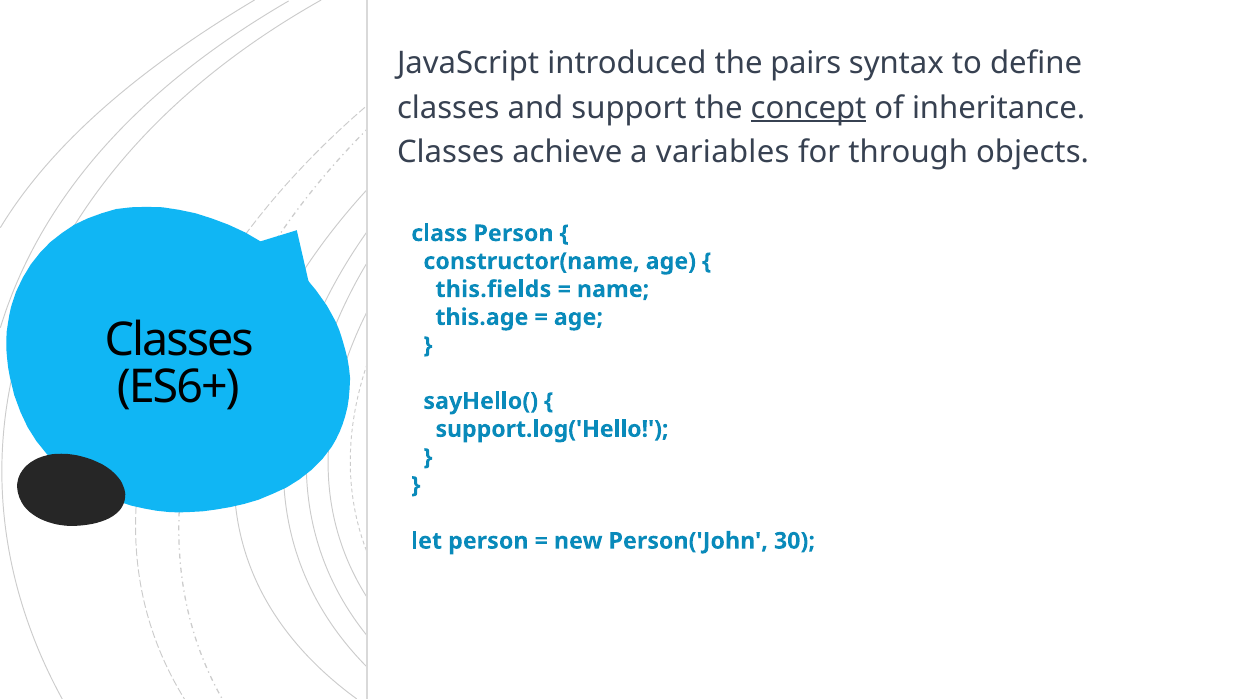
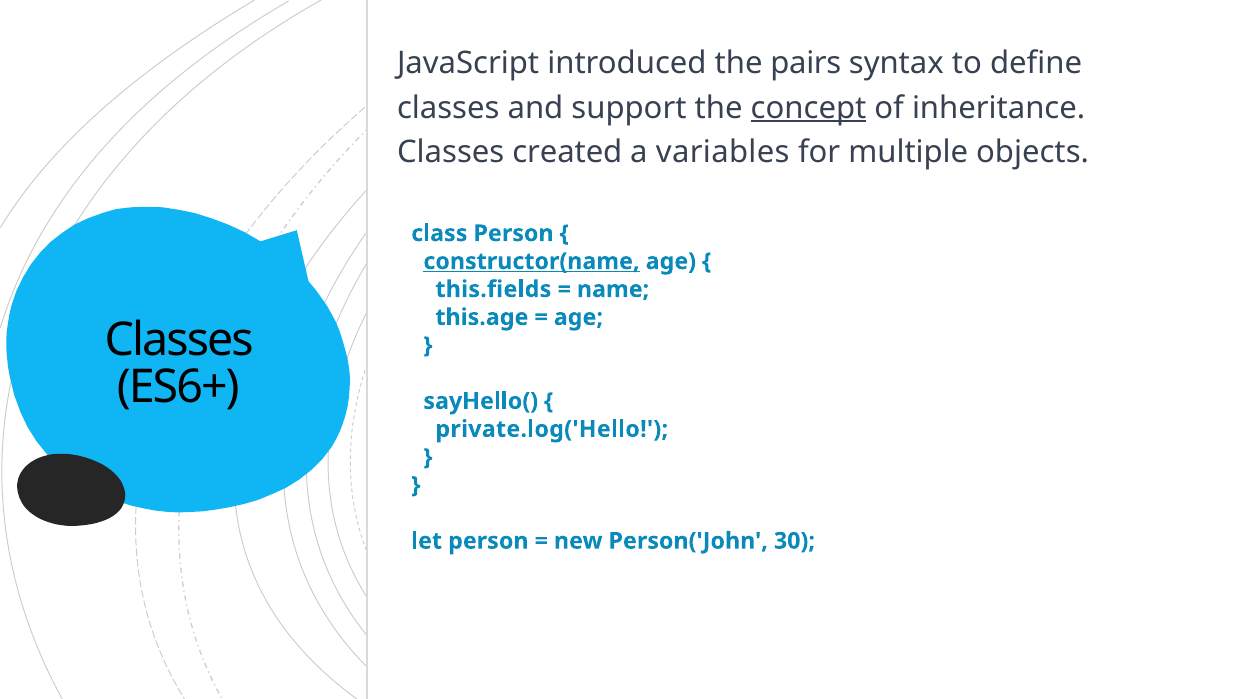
achieve: achieve -> created
through: through -> multiple
constructor(name underline: none -> present
support.log('Hello: support.log('Hello -> private.log('Hello
